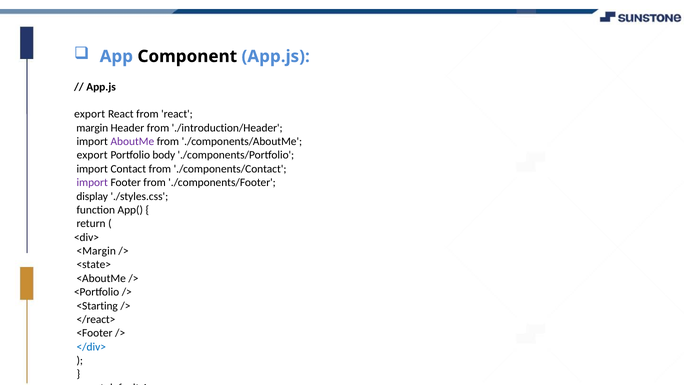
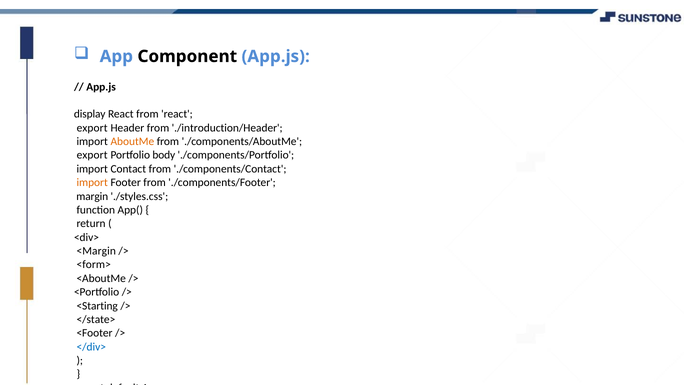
export at (90, 114): export -> display
margin at (92, 128): margin -> export
AboutMe colour: purple -> orange
import at (92, 182) colour: purple -> orange
display: display -> margin
<state>: <state> -> <form>
</react>: </react> -> </state>
